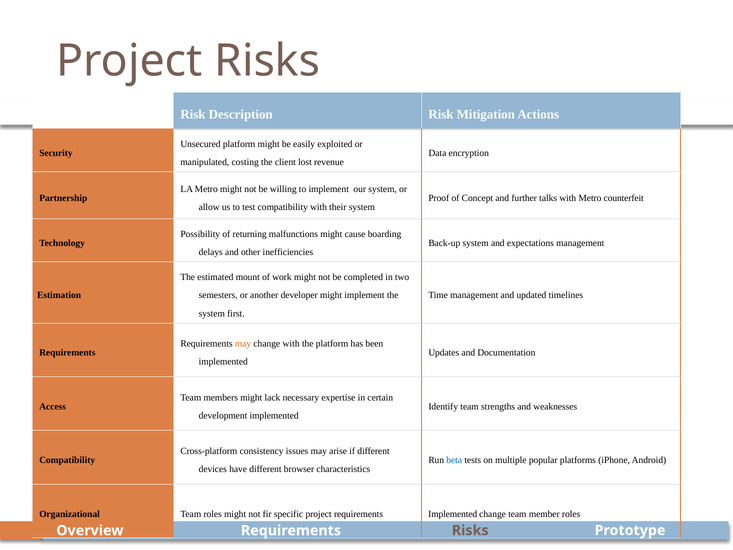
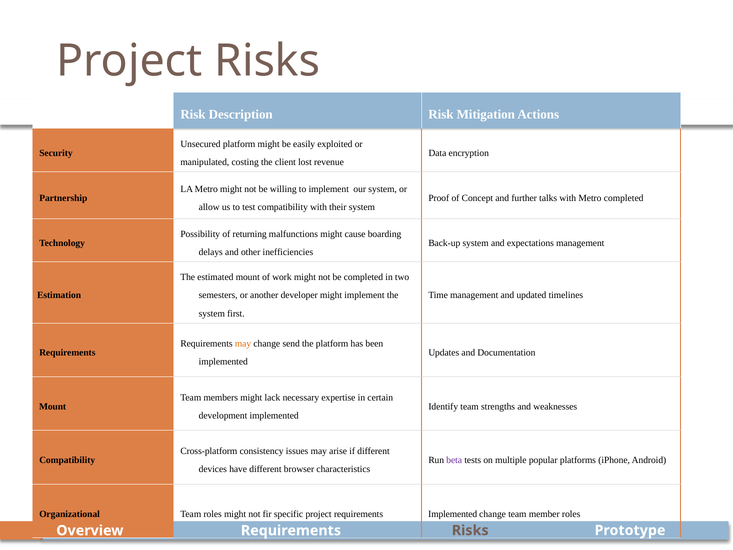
Metro counterfeit: counterfeit -> completed
change with: with -> send
Access at (53, 406): Access -> Mount
beta colour: blue -> purple
